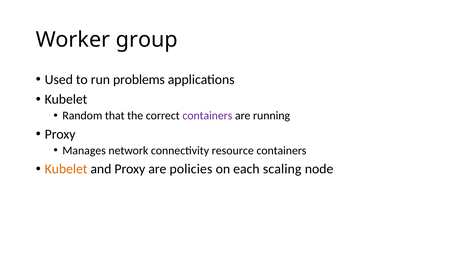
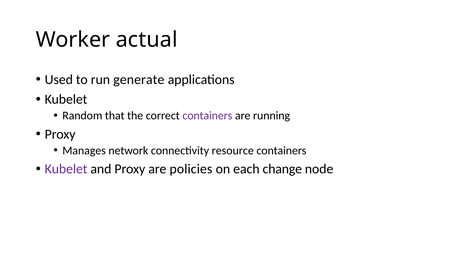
group: group -> actual
problems: problems -> generate
Kubelet at (66, 169) colour: orange -> purple
scaling: scaling -> change
